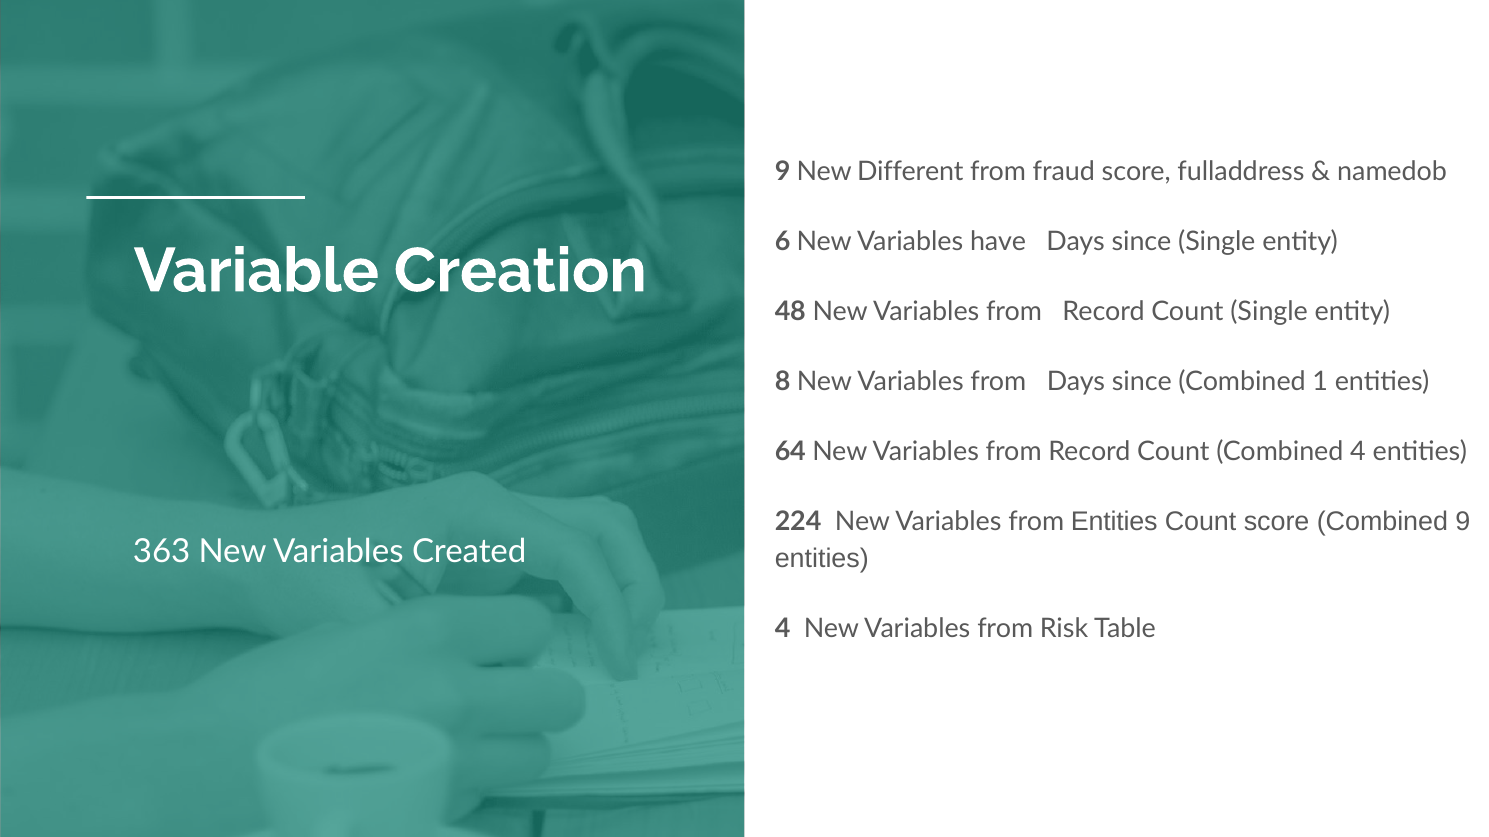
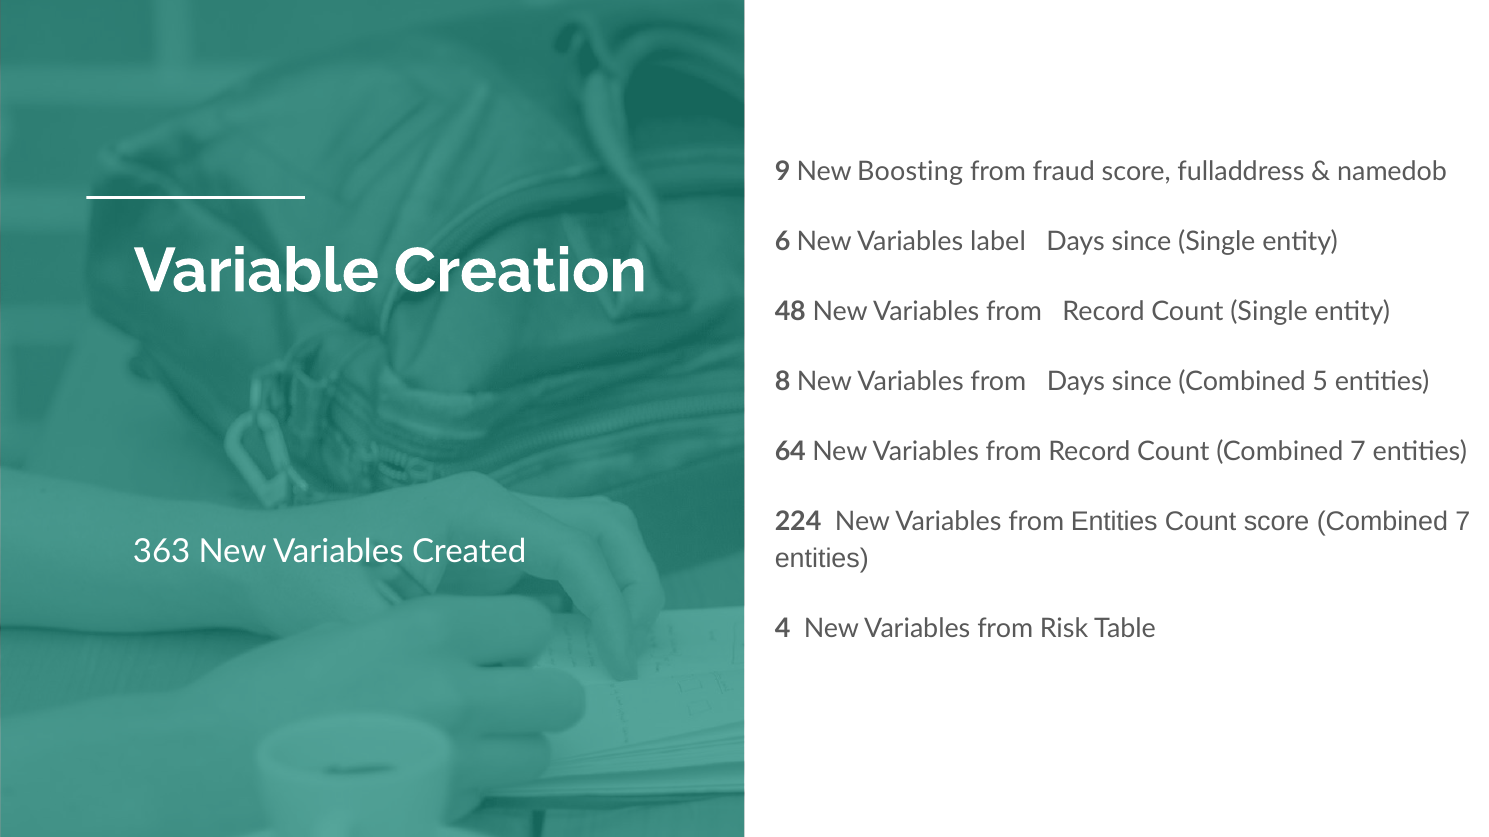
Different: Different -> Boosting
have: have -> label
1: 1 -> 5
Count Combined 4: 4 -> 7
9 at (1463, 522): 9 -> 7
